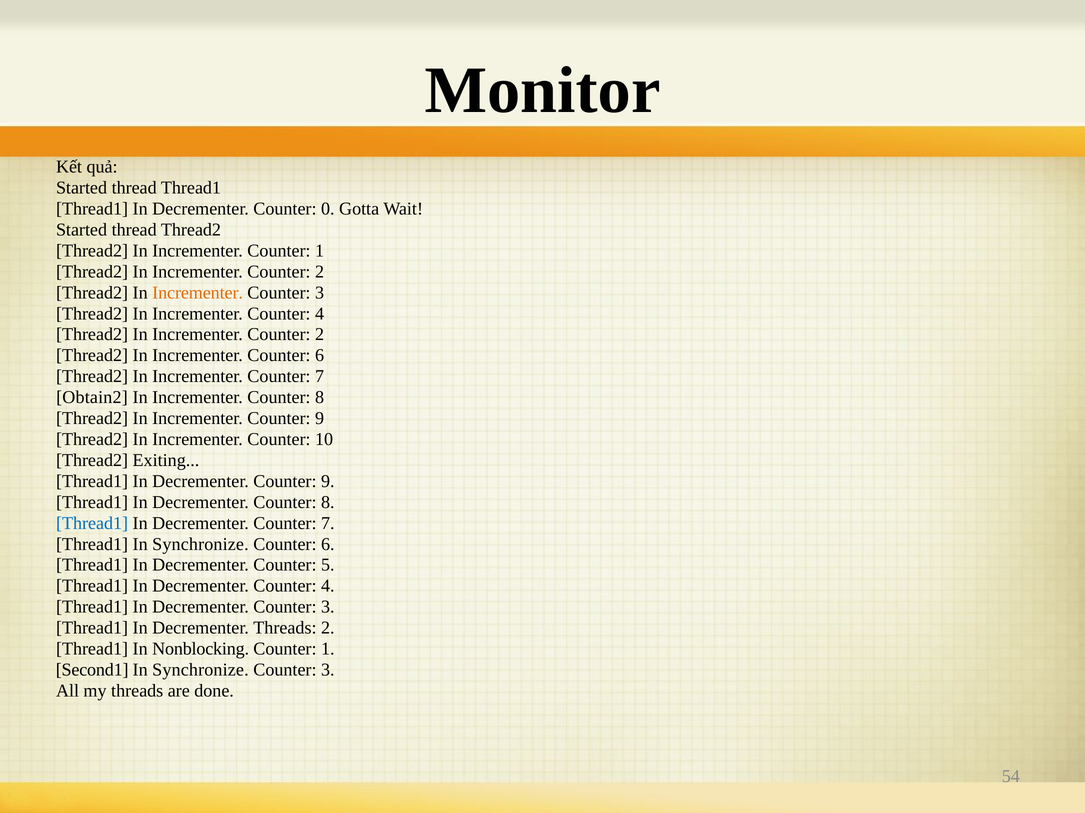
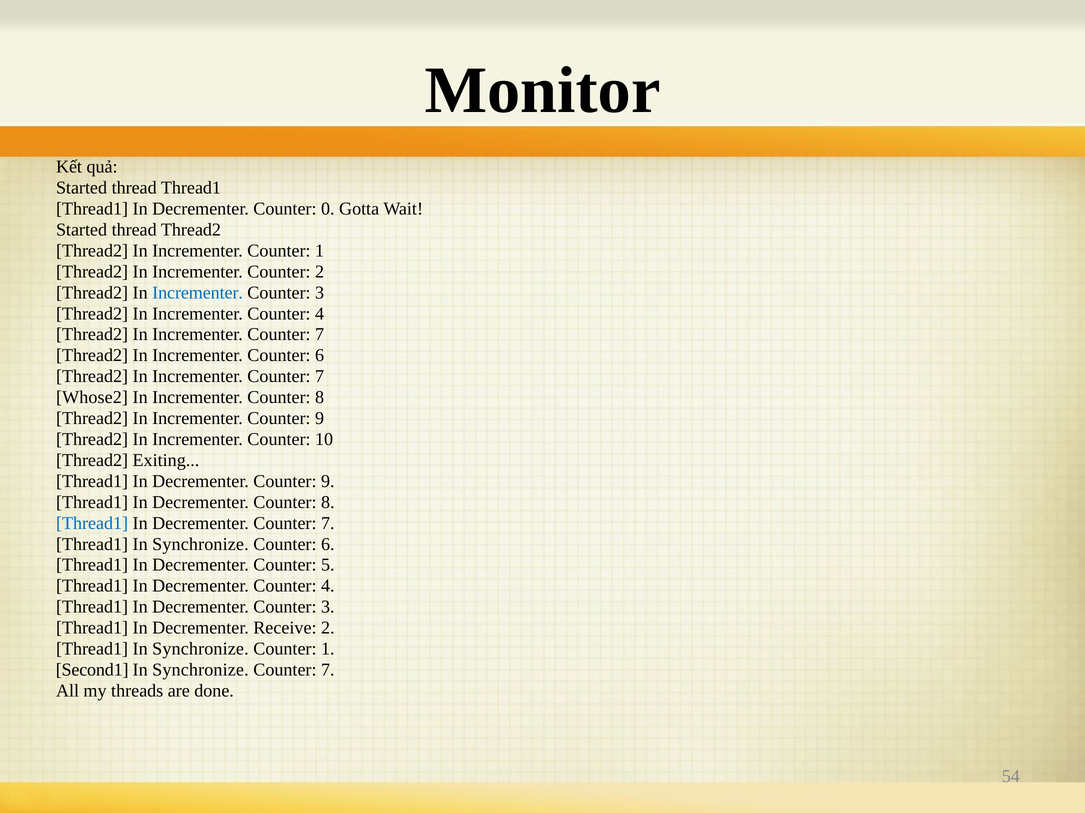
Incrementer at (198, 293) colour: orange -> blue
2 at (320, 335): 2 -> 7
Obtain2: Obtain2 -> Whose2
Decrementer Threads: Threads -> Receive
Nonblocking at (201, 649): Nonblocking -> Synchronize
3 at (328, 670): 3 -> 7
